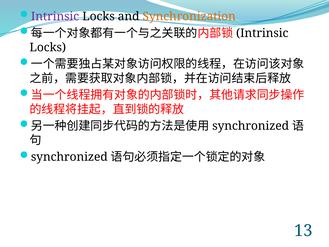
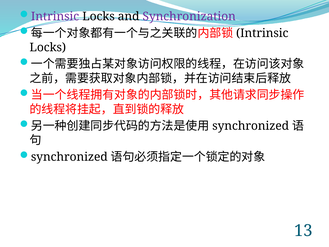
Synchronization colour: orange -> purple
